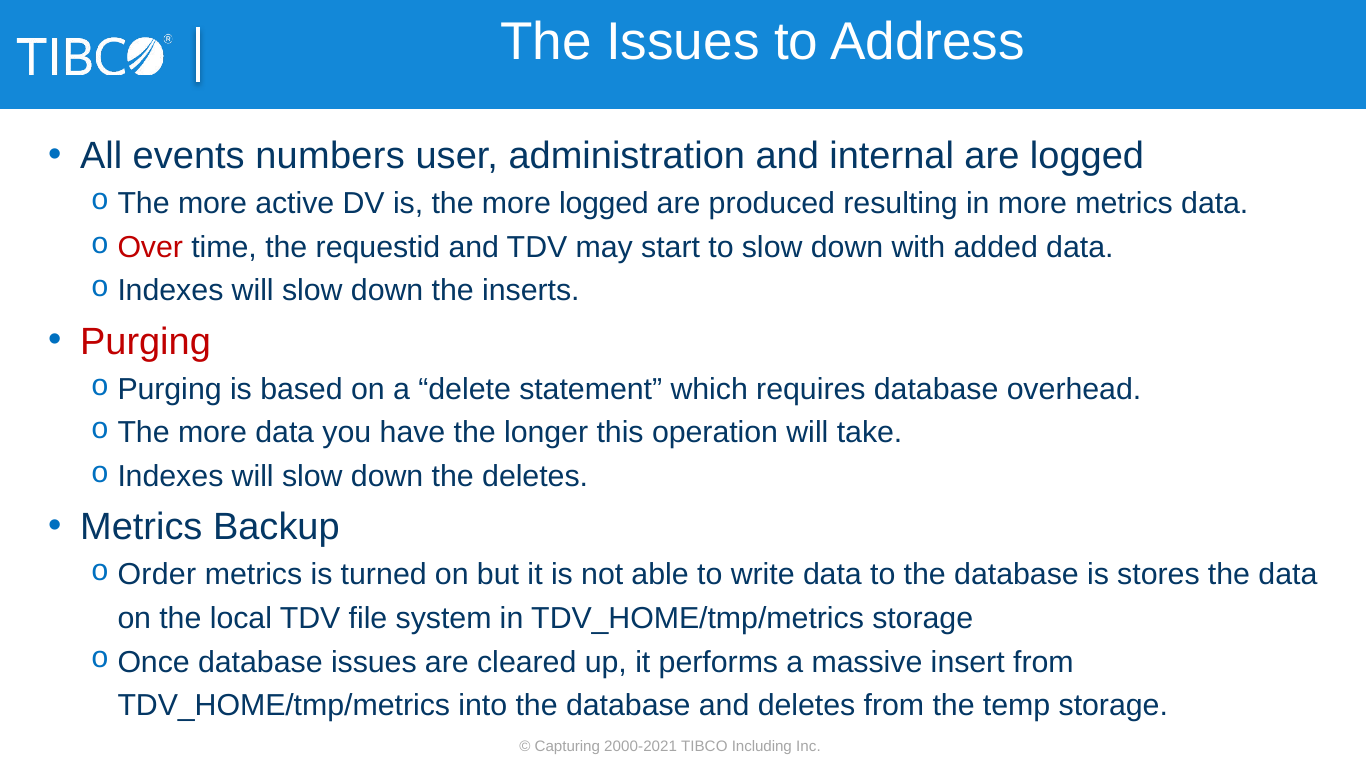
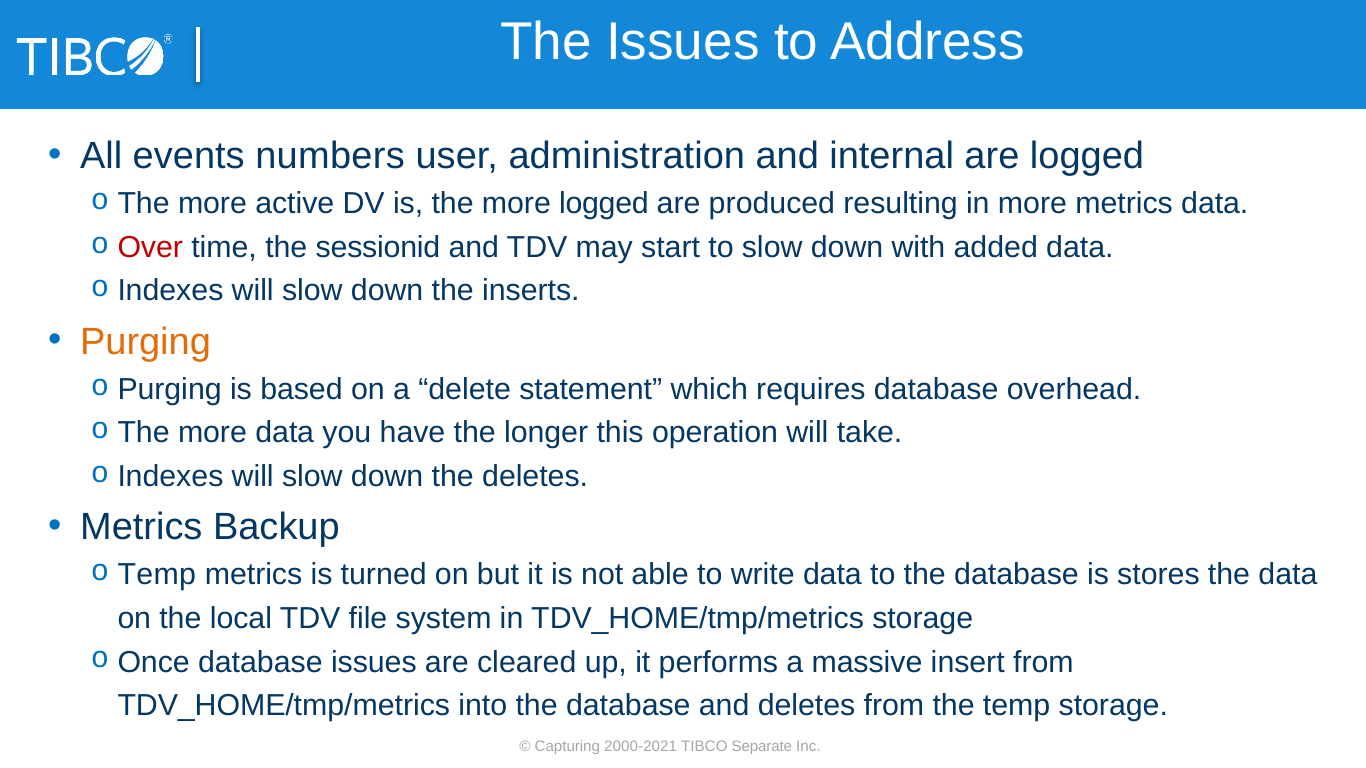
requestid: requestid -> sessionid
Purging at (146, 342) colour: red -> orange
Order at (157, 575): Order -> Temp
Including: Including -> Separate
